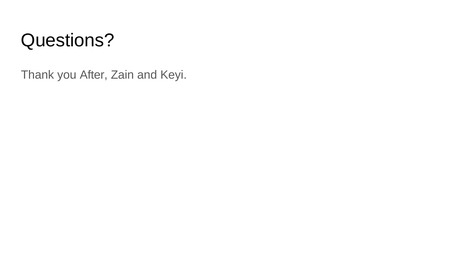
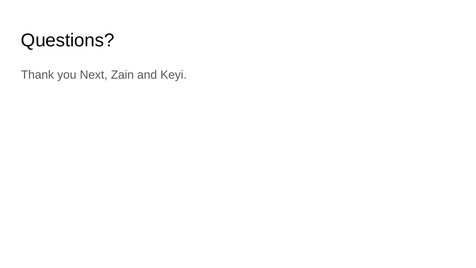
After: After -> Next
